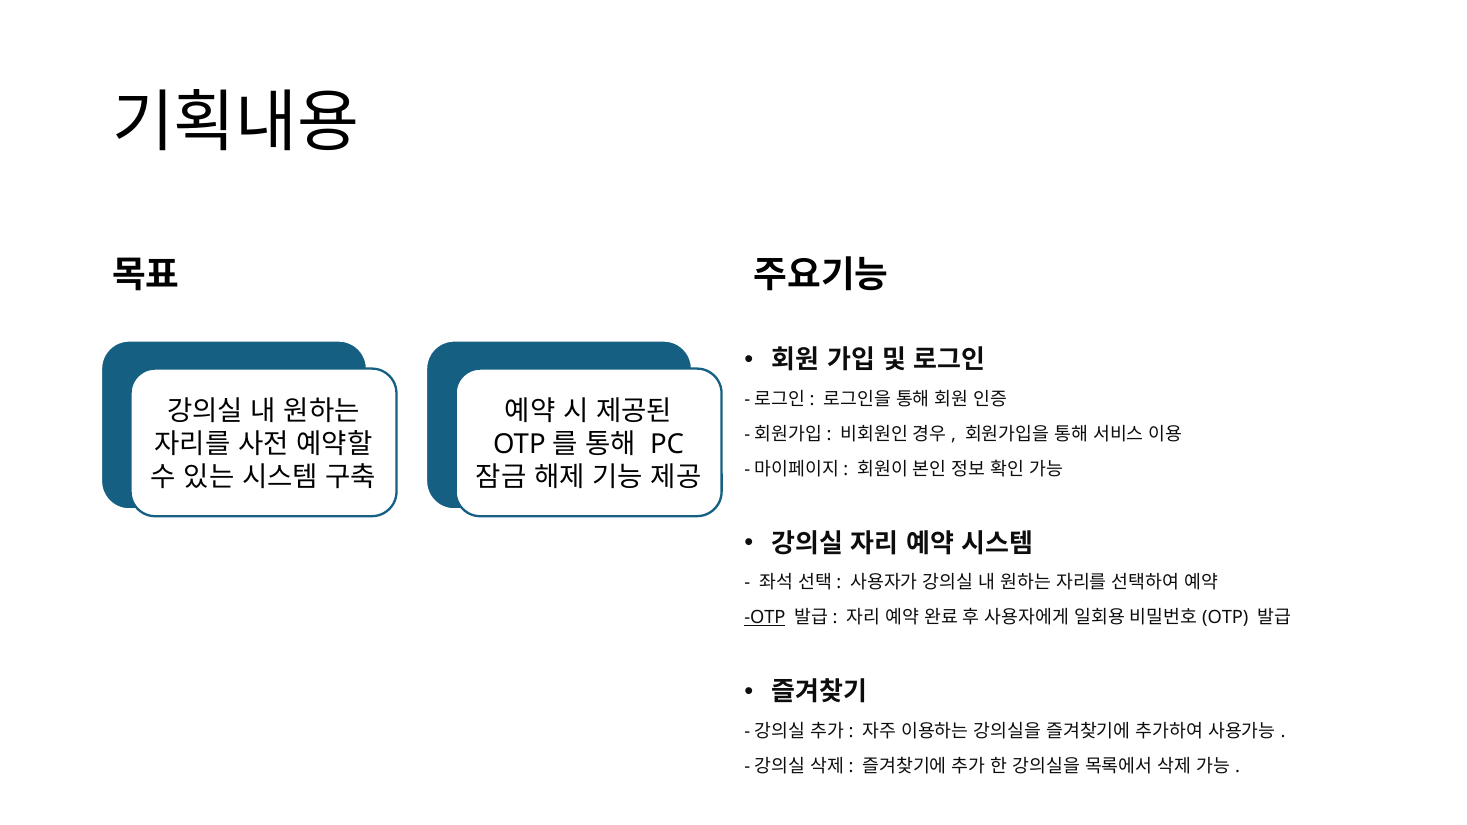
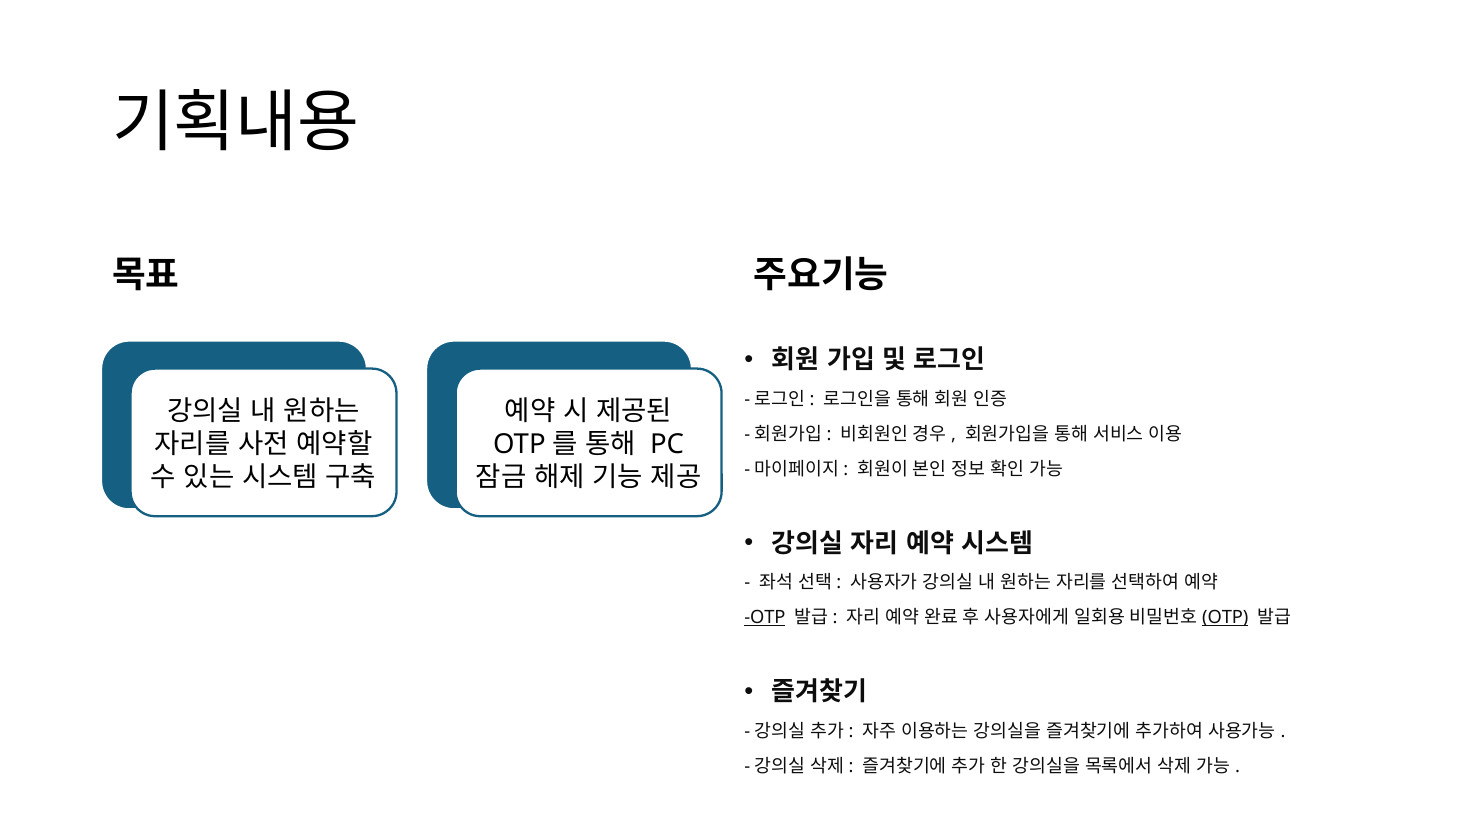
OTP at (1225, 618) underline: none -> present
